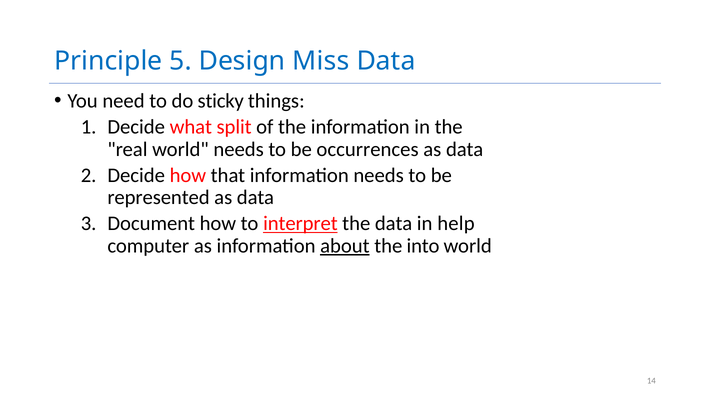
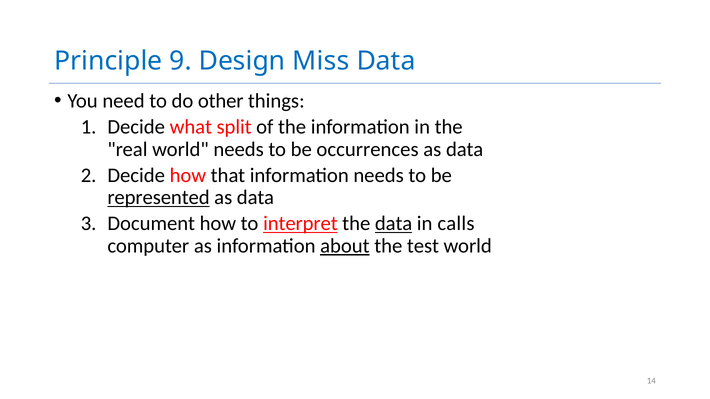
5: 5 -> 9
sticky: sticky -> other
represented underline: none -> present
data at (394, 224) underline: none -> present
help: help -> calls
into: into -> test
